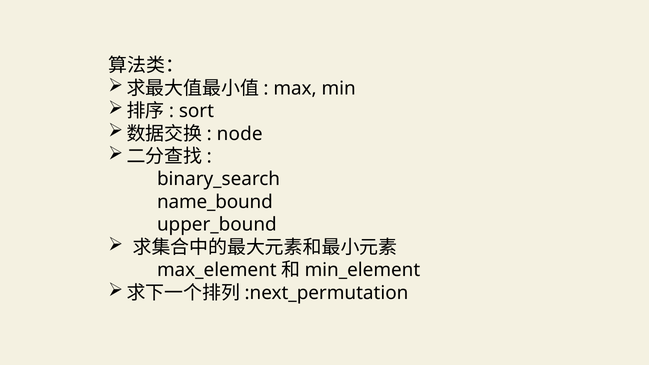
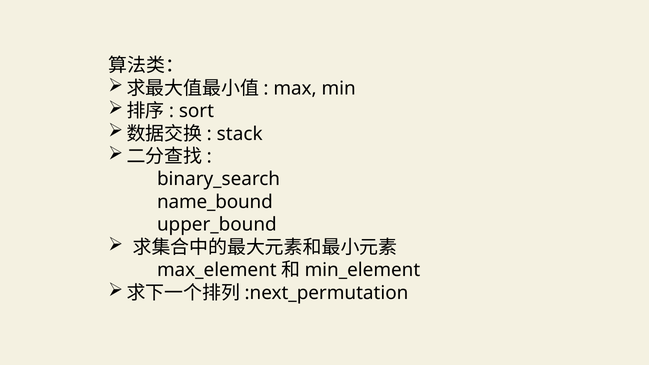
node: node -> stack
